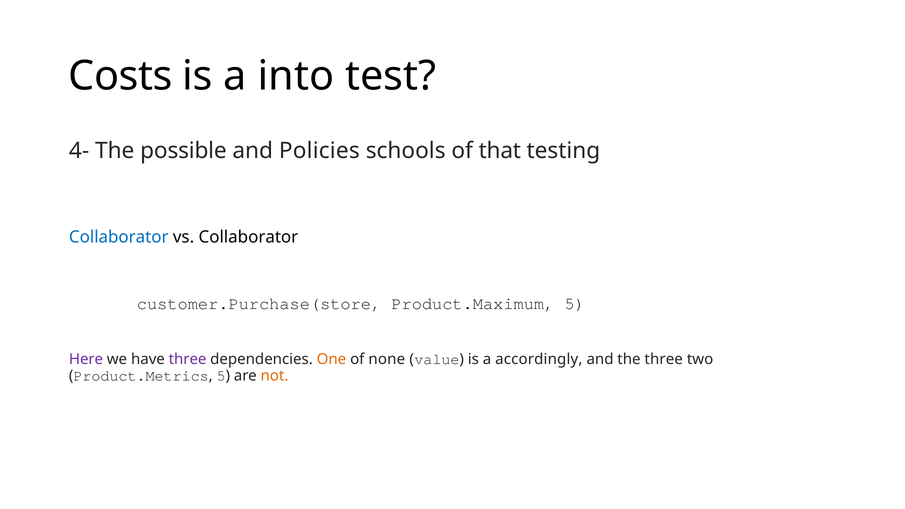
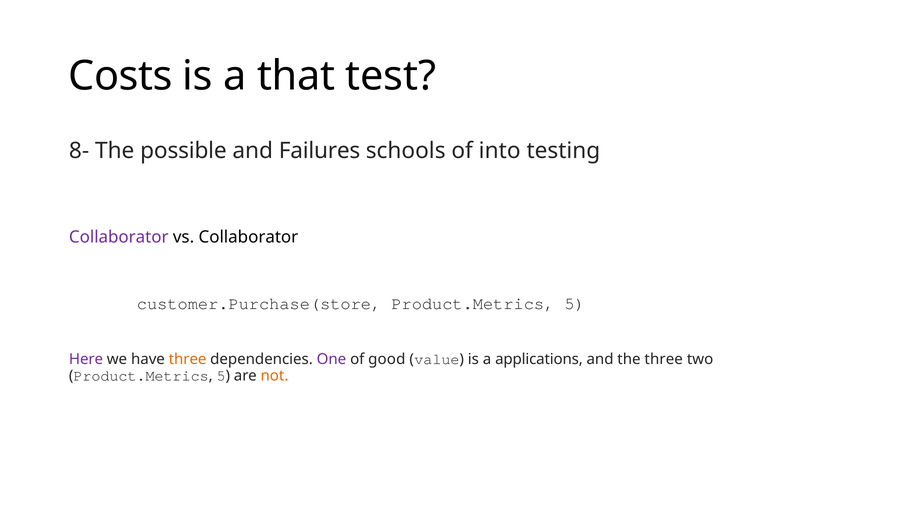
into: into -> that
4-: 4- -> 8-
Policies: Policies -> Failures
that: that -> into
Collaborator at (119, 237) colour: blue -> purple
customer.Purchase(store Product.Maximum: Product.Maximum -> Product.Metrics
three at (188, 359) colour: purple -> orange
One colour: orange -> purple
none: none -> good
accordingly: accordingly -> applications
